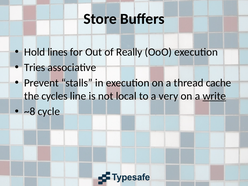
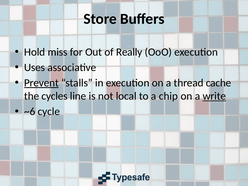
lines: lines -> miss
Tries: Tries -> Uses
Prevent underline: none -> present
very: very -> chip
~8: ~8 -> ~6
